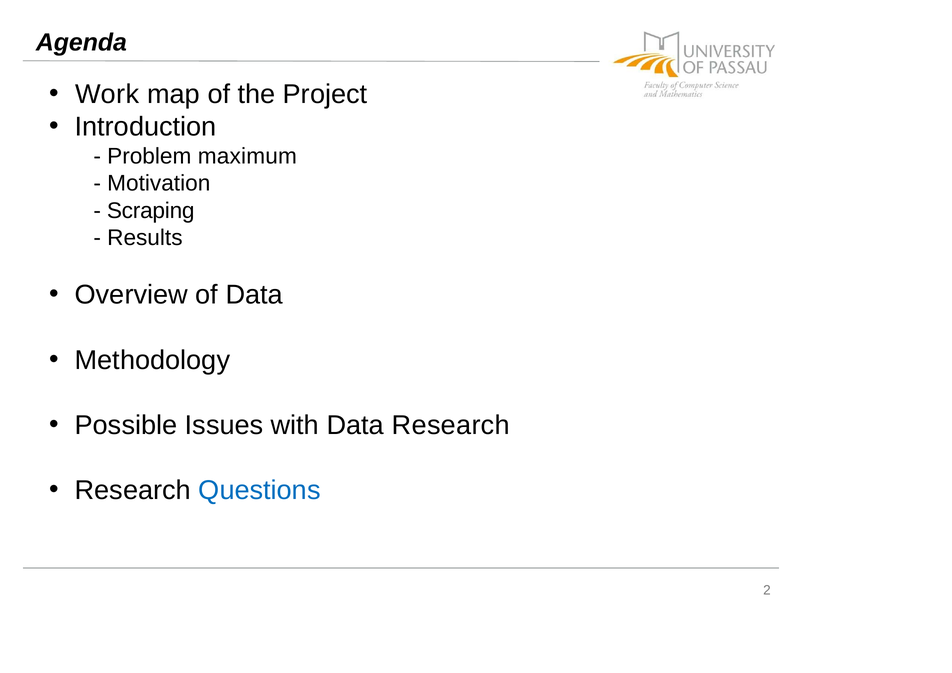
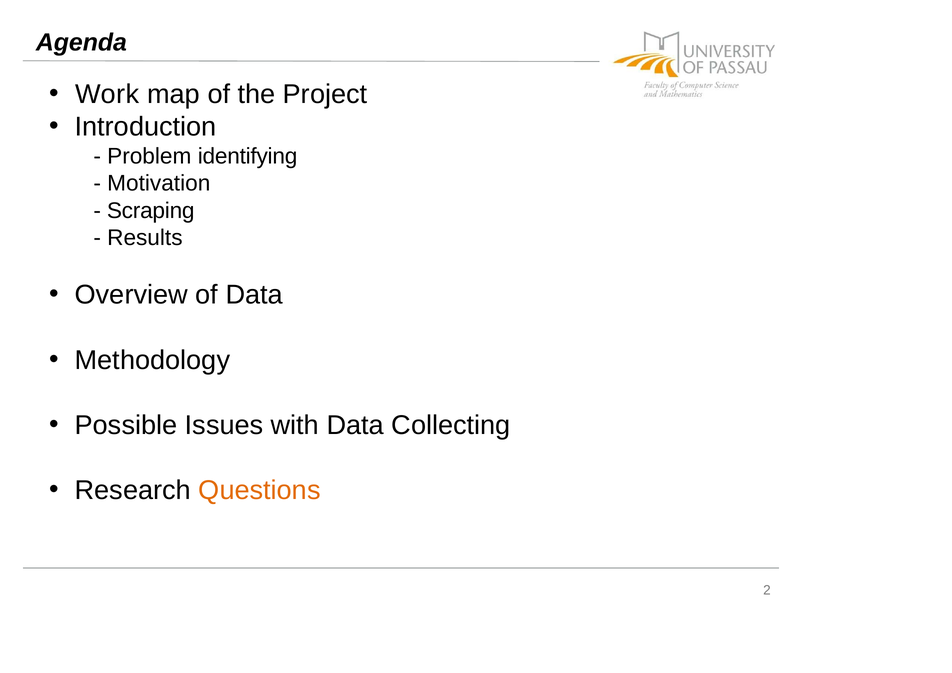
maximum: maximum -> identifying
Data Research: Research -> Collecting
Questions colour: blue -> orange
